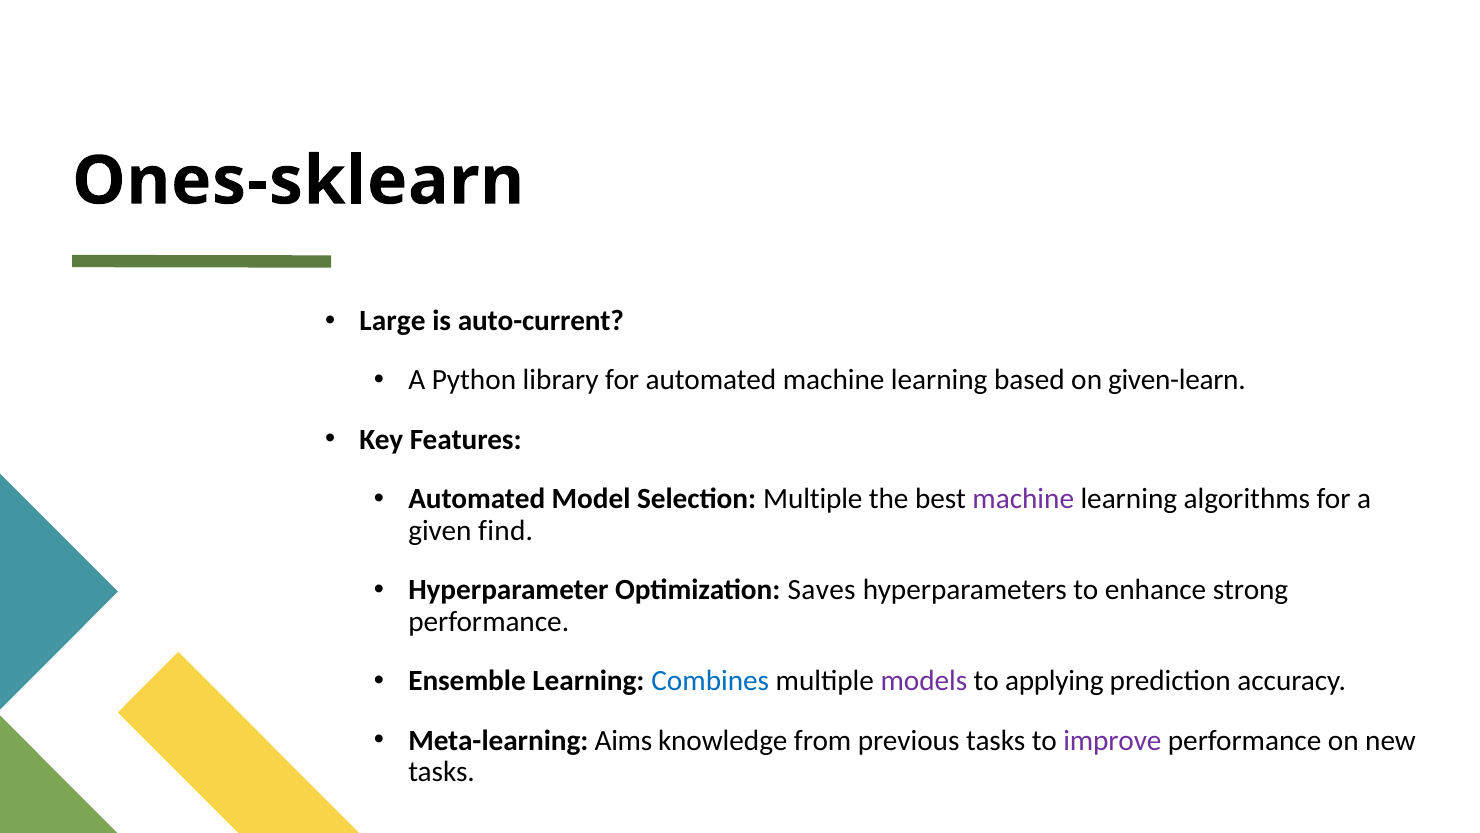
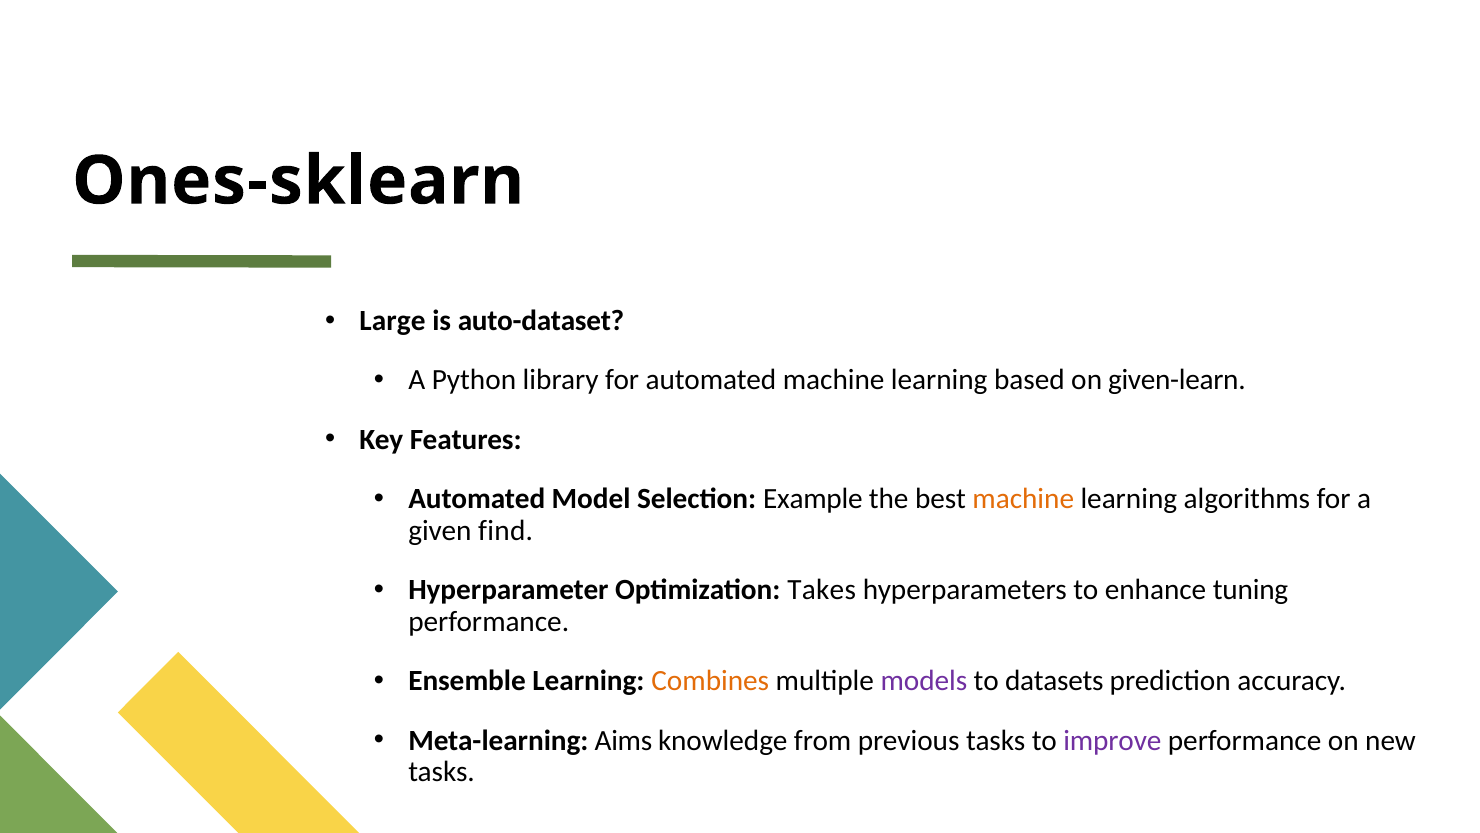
auto-current: auto-current -> auto-dataset
Selection Multiple: Multiple -> Example
machine at (1023, 499) colour: purple -> orange
Saves: Saves -> Takes
strong: strong -> tuning
Combines colour: blue -> orange
applying: applying -> datasets
